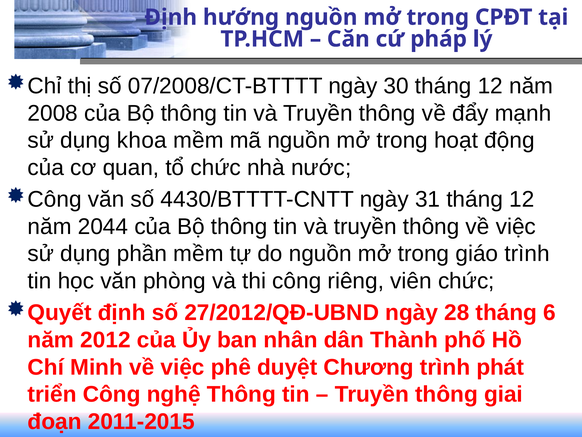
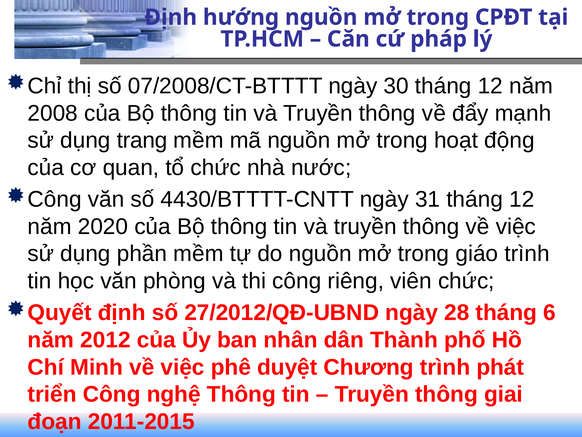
khoa: khoa -> trang
2044: 2044 -> 2020
